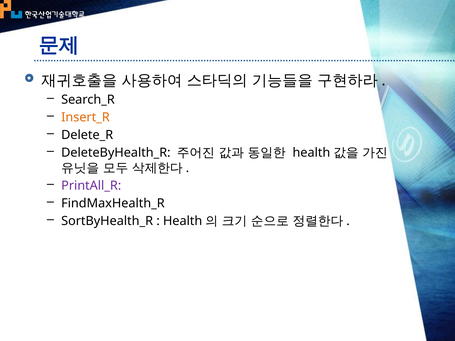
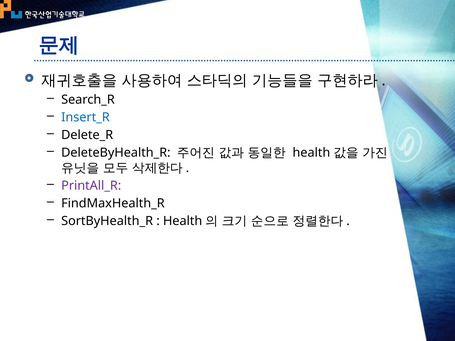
Insert_R colour: orange -> blue
